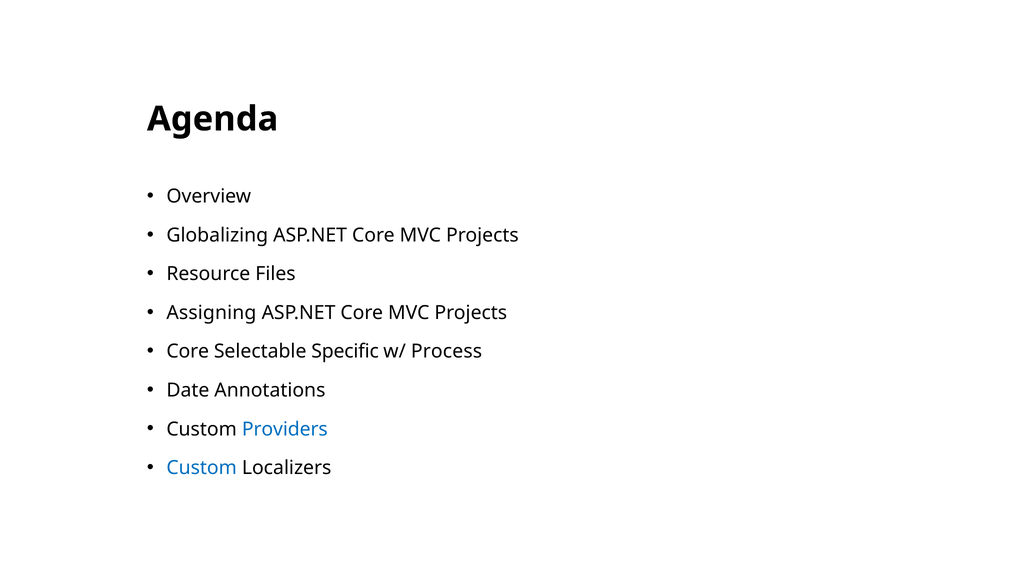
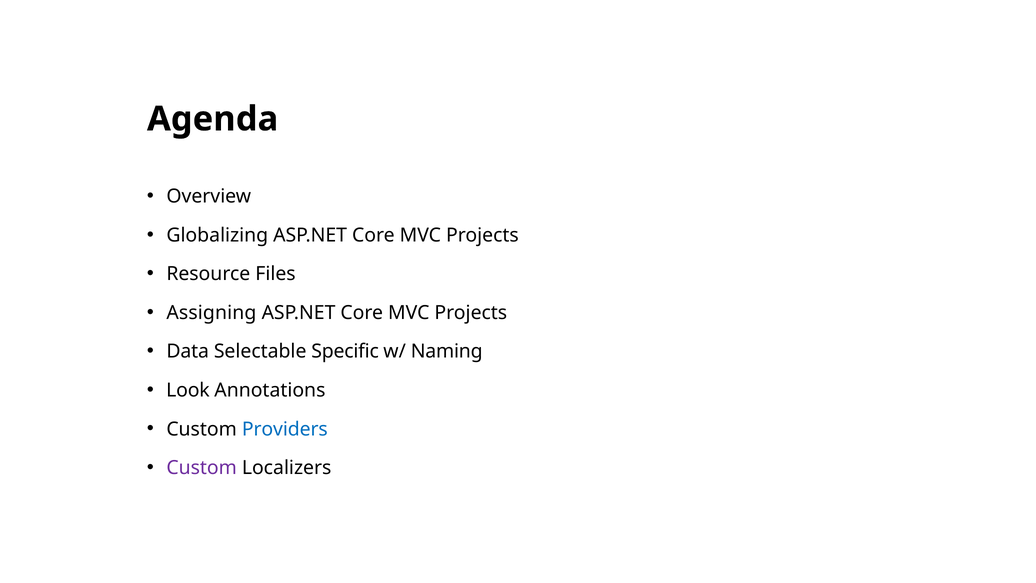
Core at (188, 351): Core -> Data
Process: Process -> Naming
Date: Date -> Look
Custom at (202, 468) colour: blue -> purple
